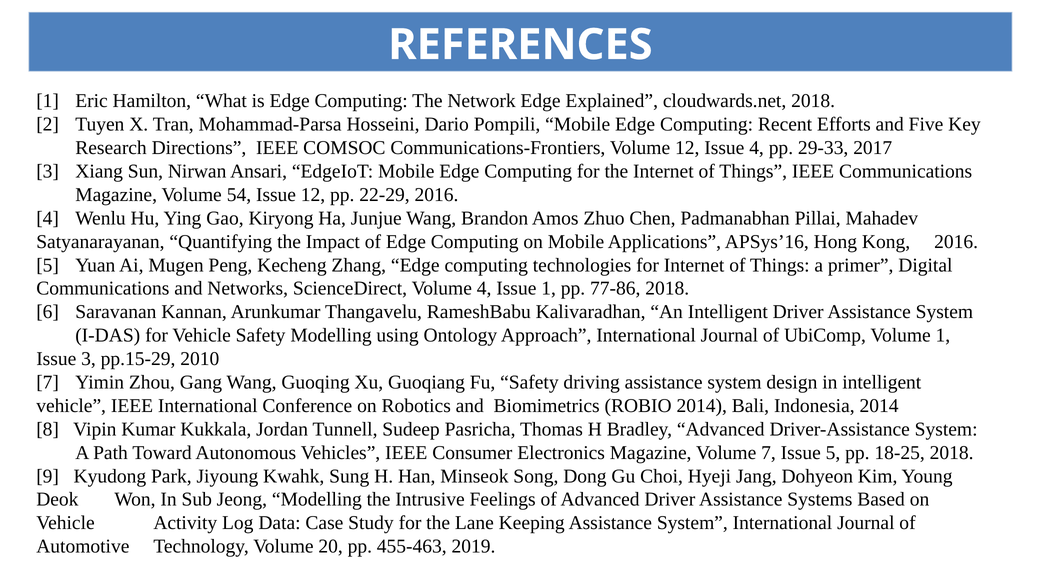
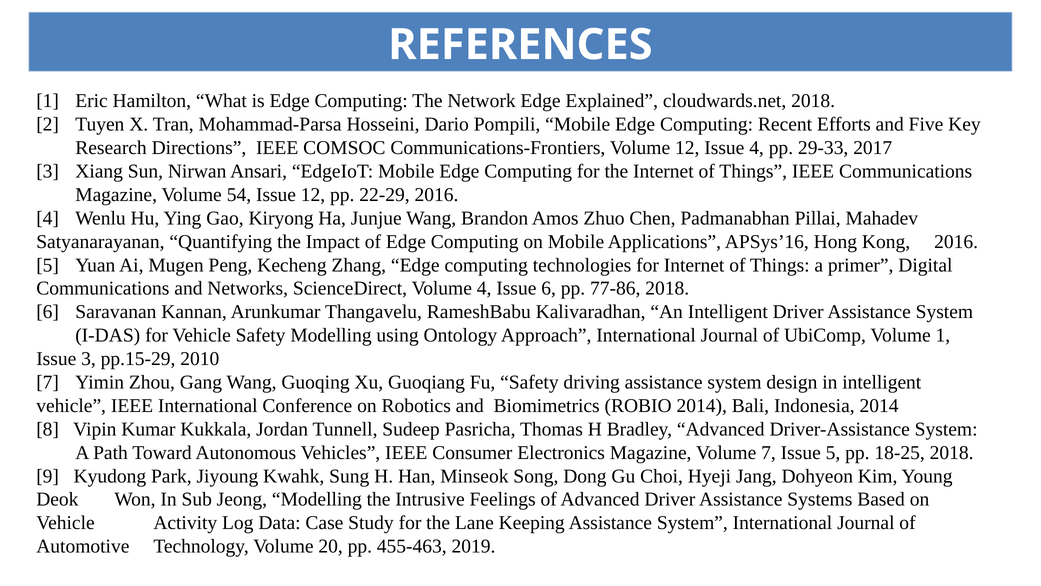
Issue 1: 1 -> 6
